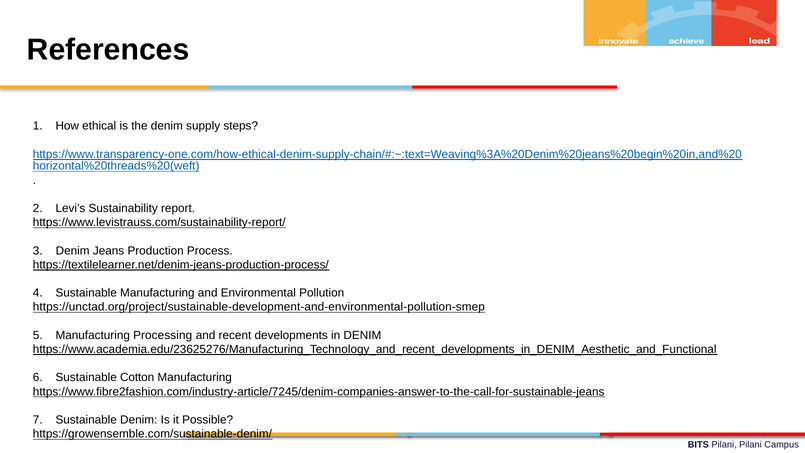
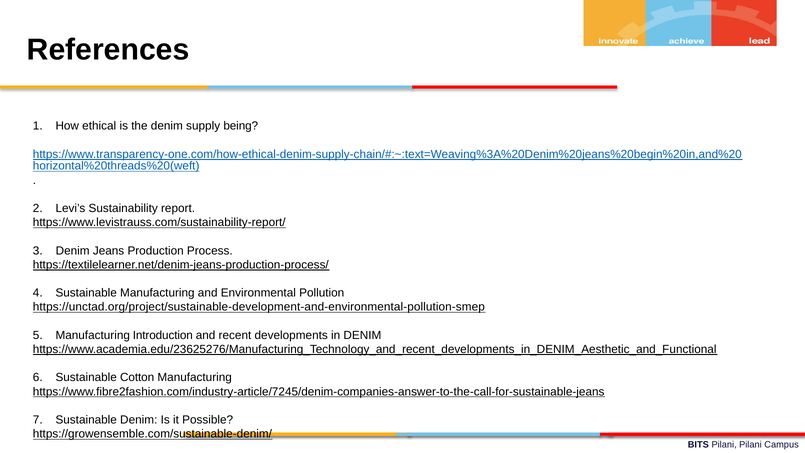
steps: steps -> being
Processing: Processing -> Introduction
